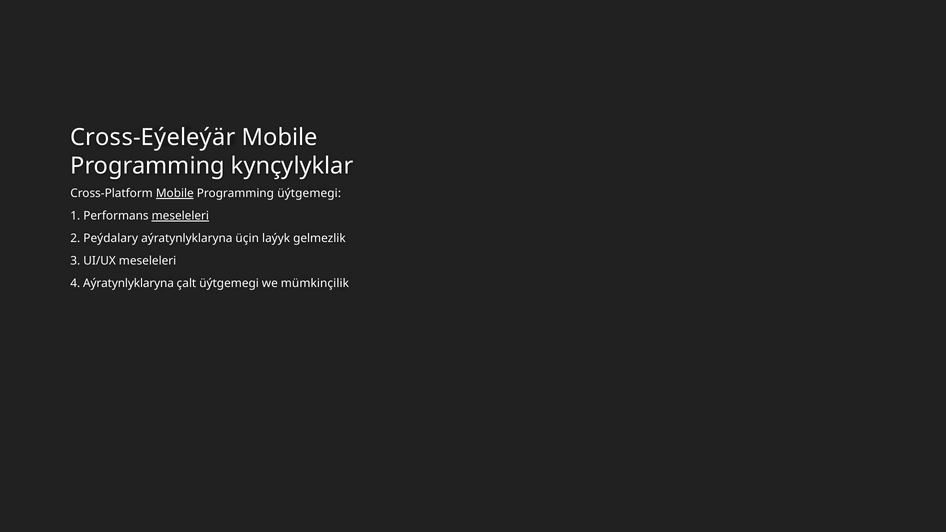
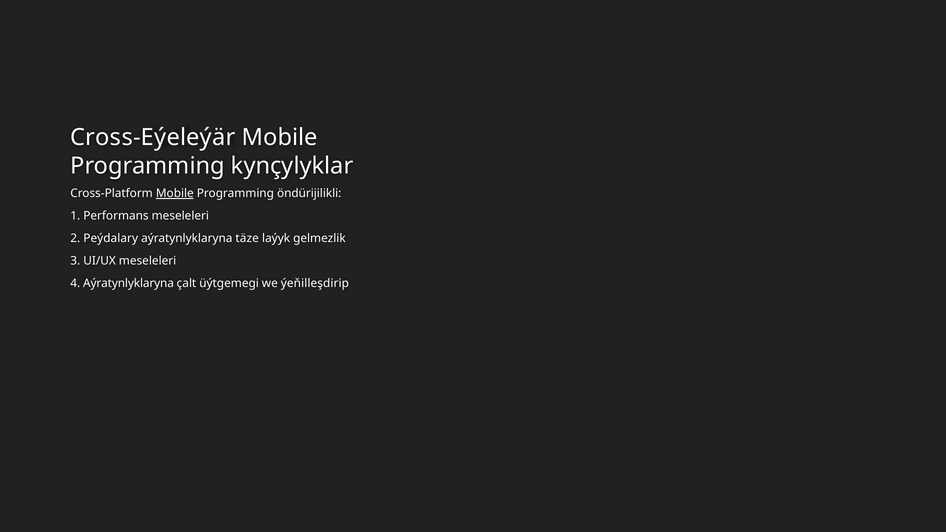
Programming üýtgemegi: üýtgemegi -> öndürijilikli
meseleleri at (180, 216) underline: present -> none
üçin: üçin -> täze
mümkinçilik: mümkinçilik -> ýeňilleşdirip
